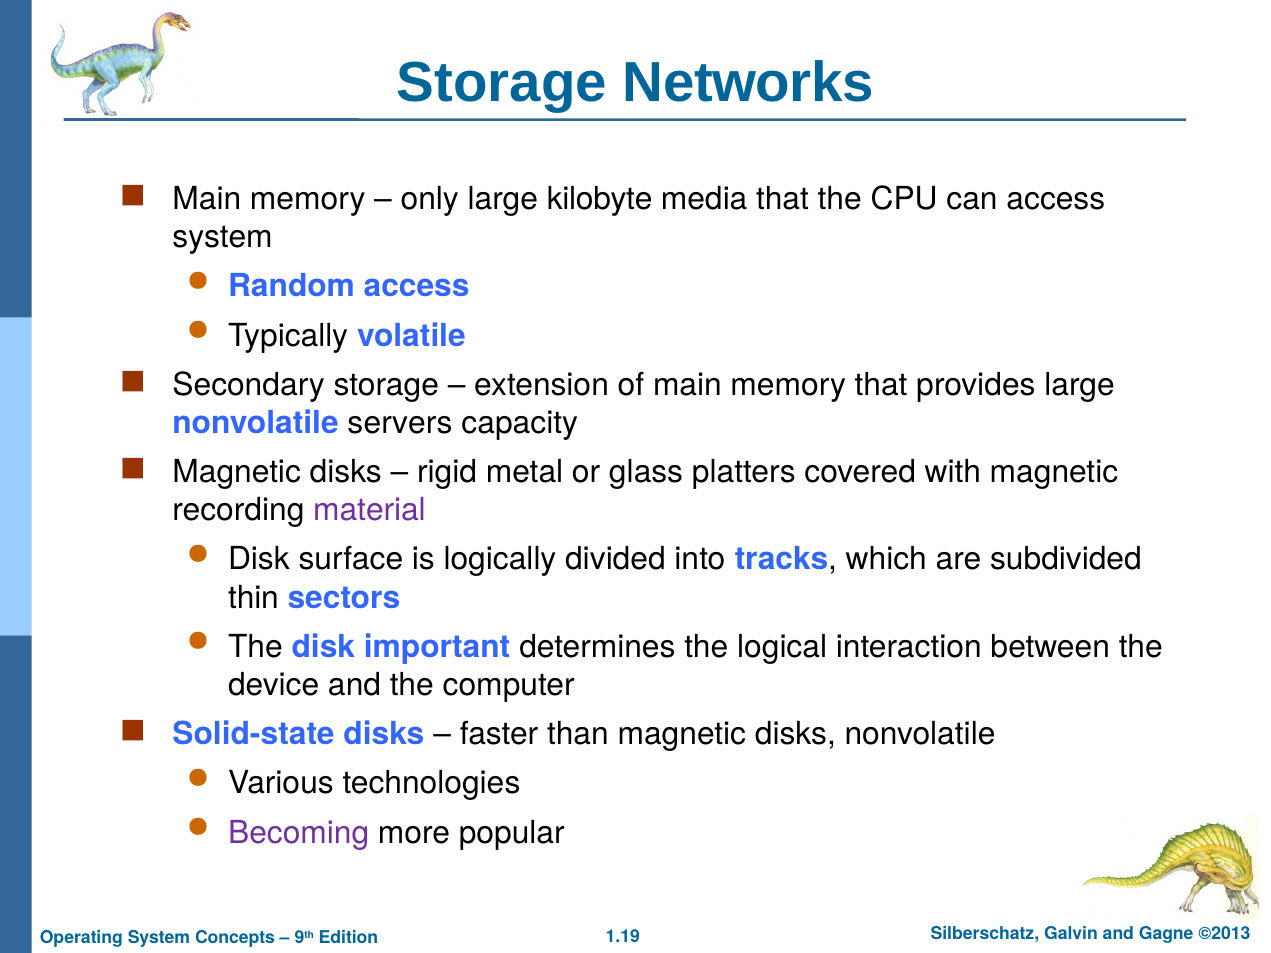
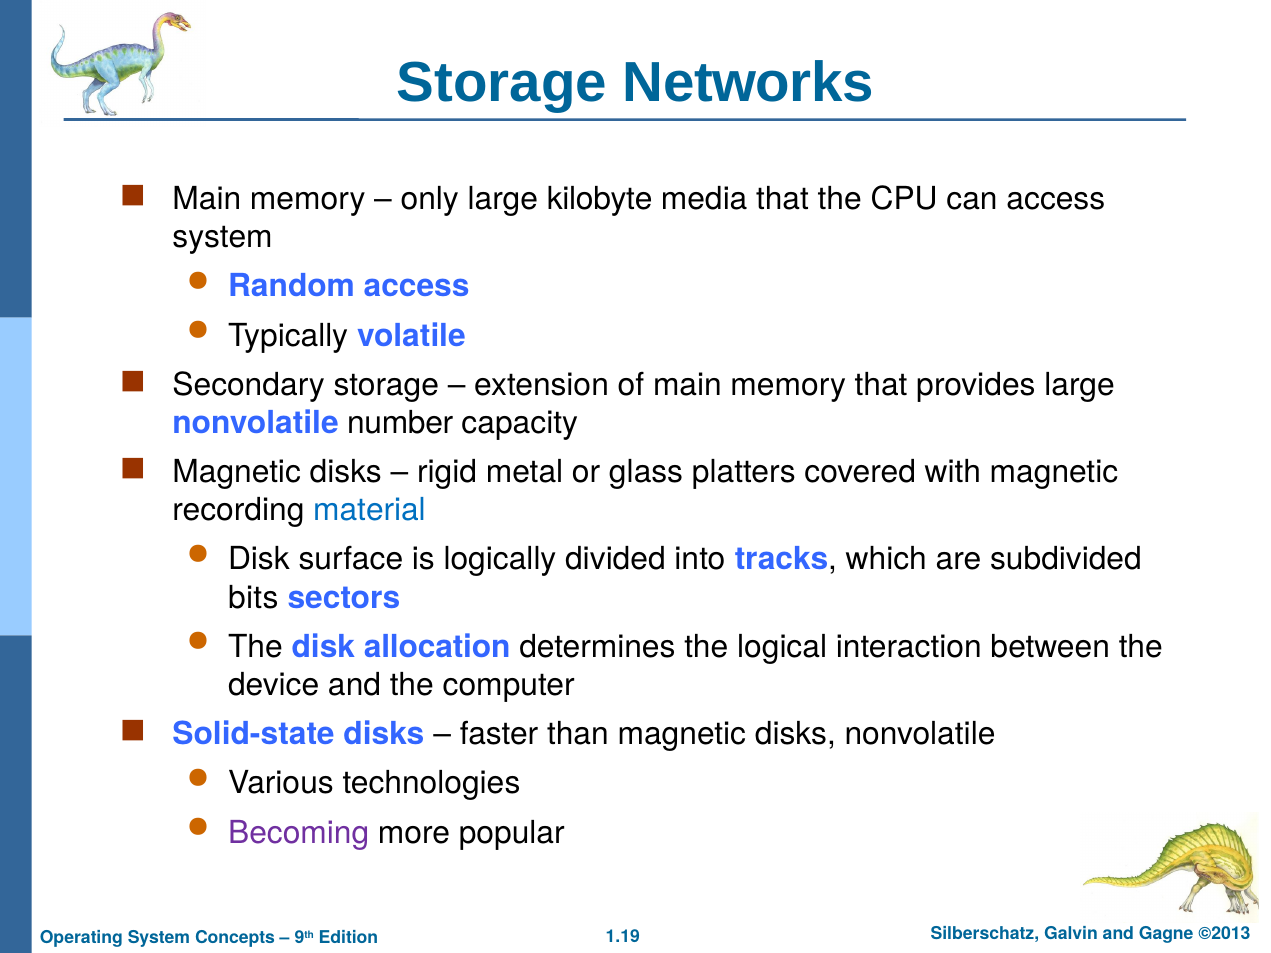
servers: servers -> number
material colour: purple -> blue
thin: thin -> bits
important: important -> allocation
